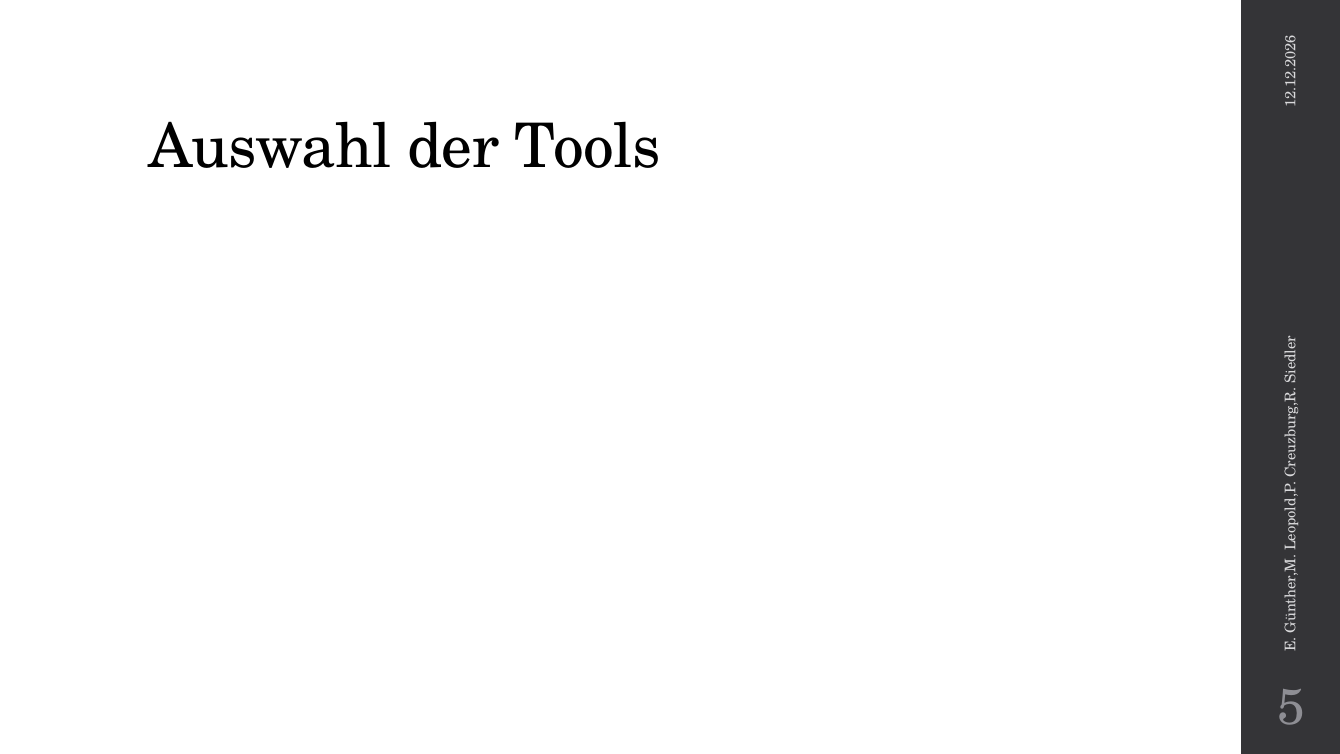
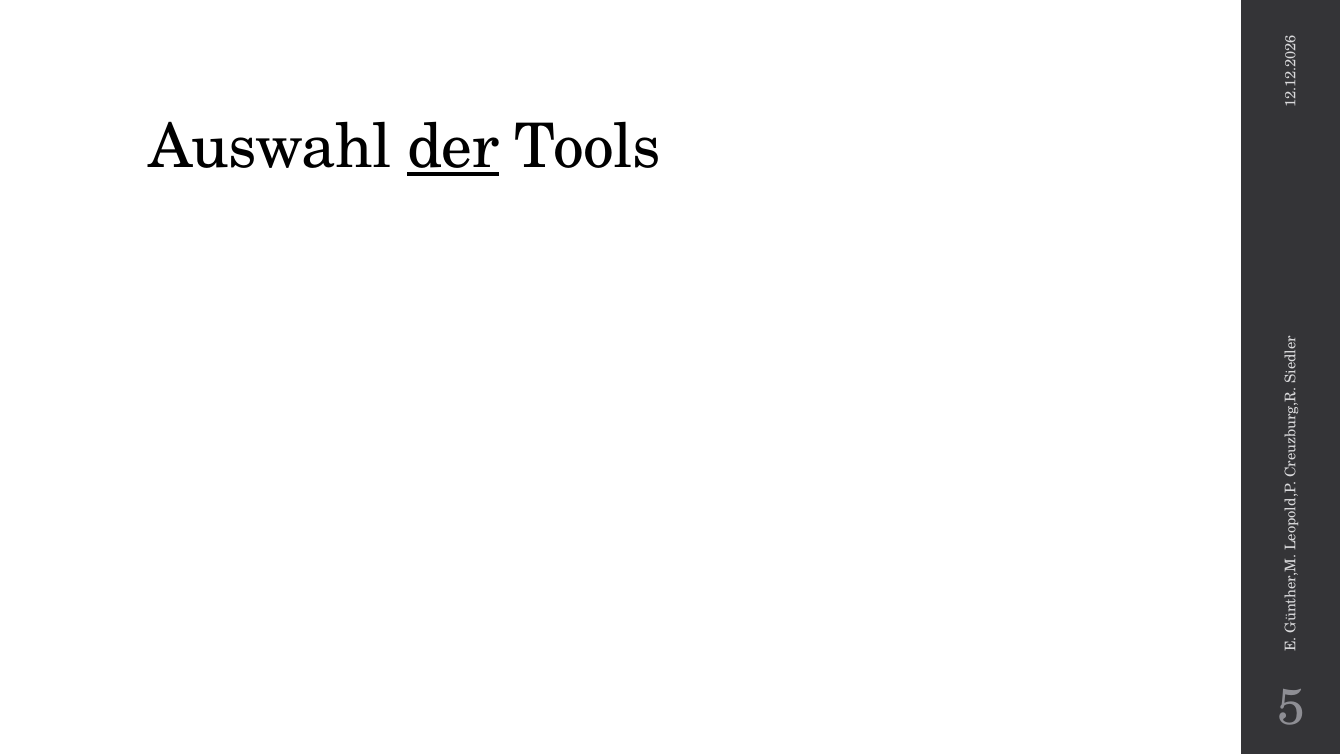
der underline: none -> present
